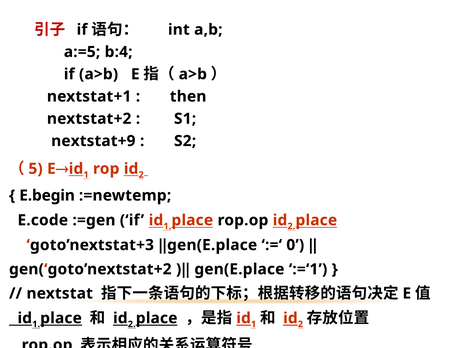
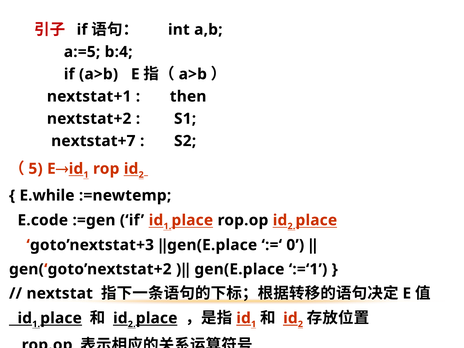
nextstat+9: nextstat+9 -> nextstat+7
E.begin: E.begin -> E.while
